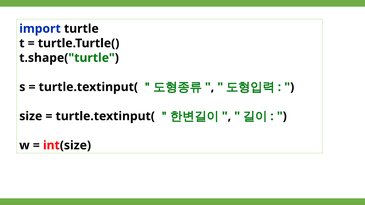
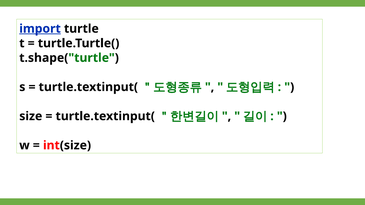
import underline: none -> present
